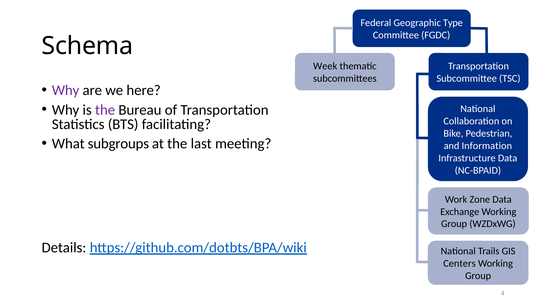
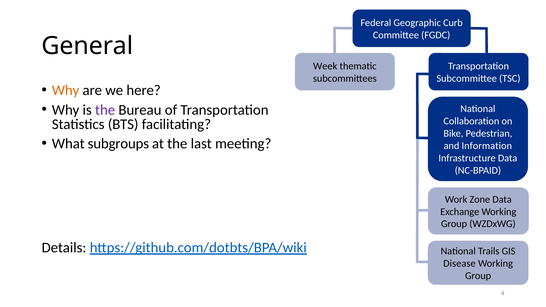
Type: Type -> Curb
Schema: Schema -> General
Why at (66, 90) colour: purple -> orange
Centers: Centers -> Disease
